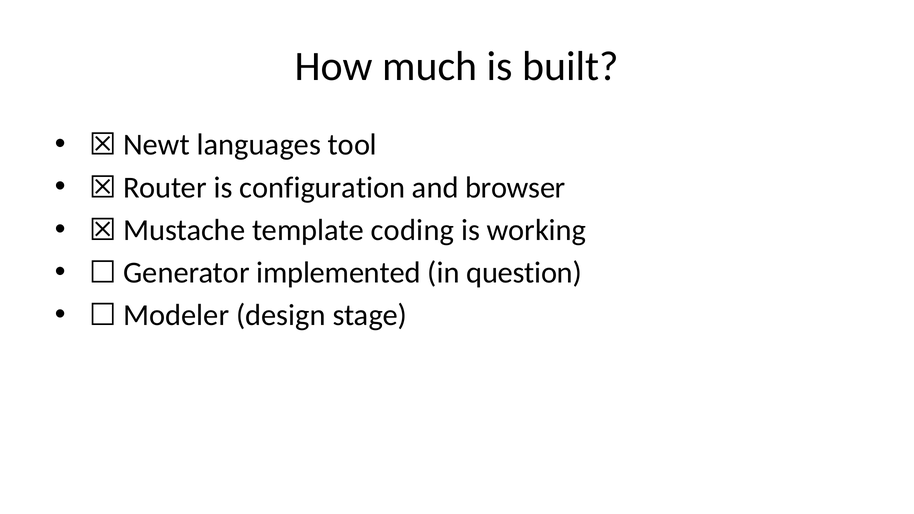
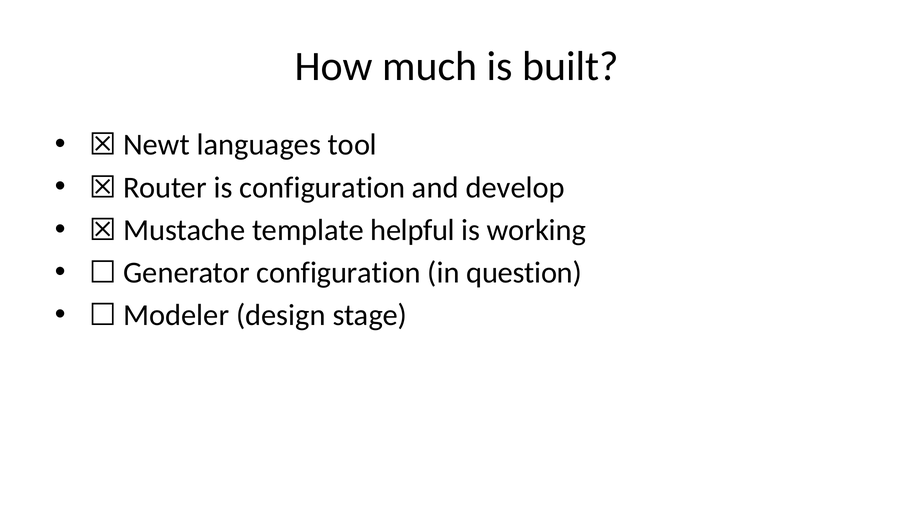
browser: browser -> develop
coding: coding -> helpful
implemented at (339, 273): implemented -> configuration
